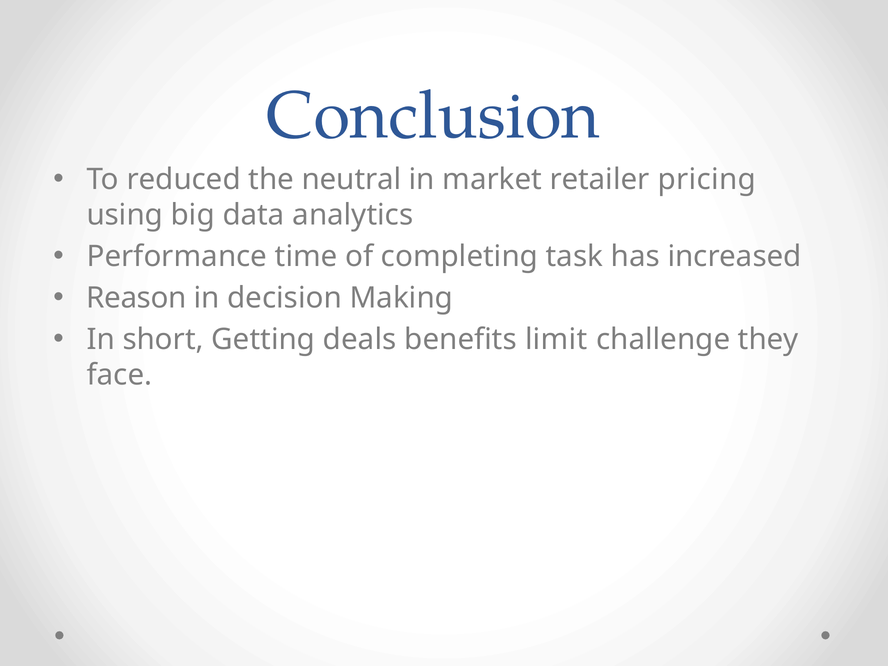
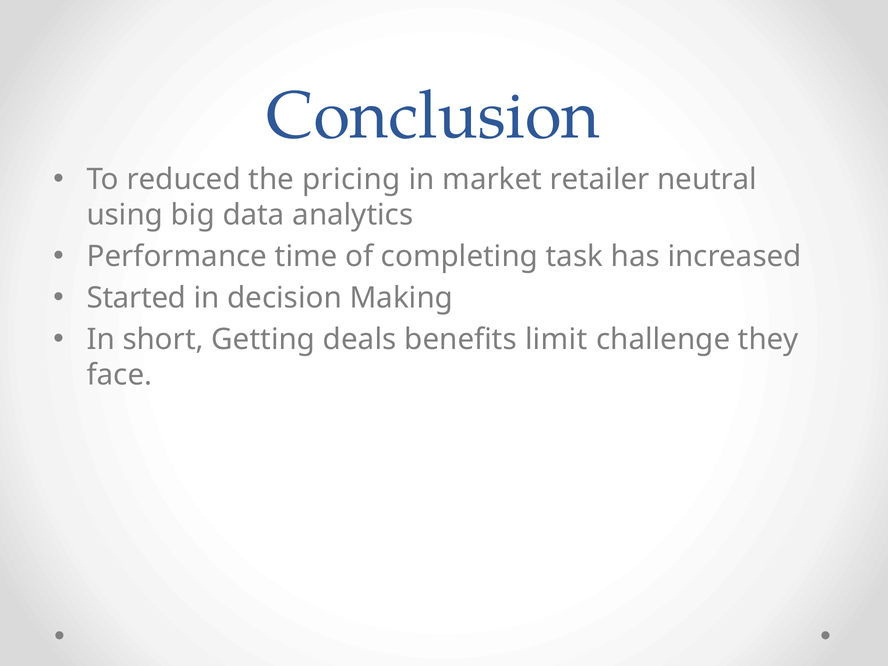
neutral: neutral -> pricing
pricing: pricing -> neutral
Reason: Reason -> Started
